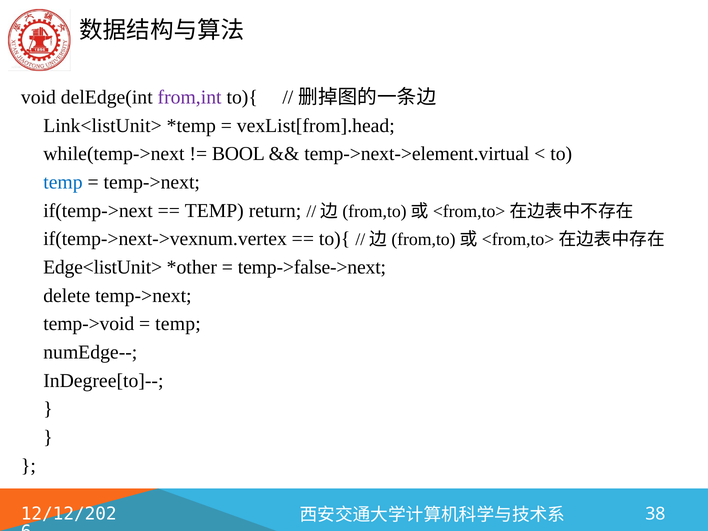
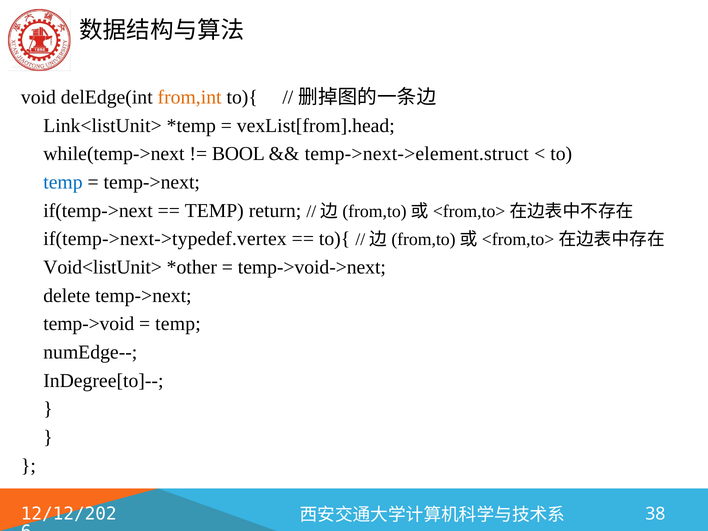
from,int colour: purple -> orange
temp->next->element.virtual: temp->next->element.virtual -> temp->next->element.struct
if(temp->next->vexnum.vertex: if(temp->next->vexnum.vertex -> if(temp->next->typedef.vertex
Edge<listUnit>: Edge<listUnit> -> Void<listUnit>
temp->false->next: temp->false->next -> temp->void->next
